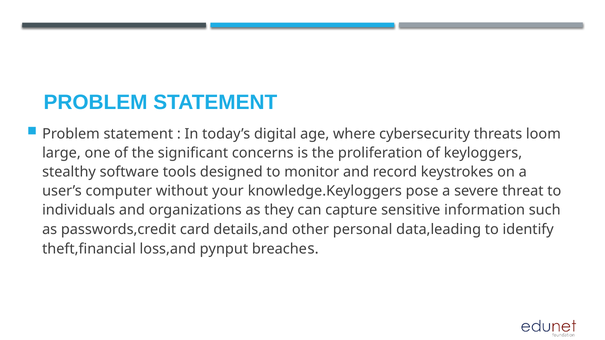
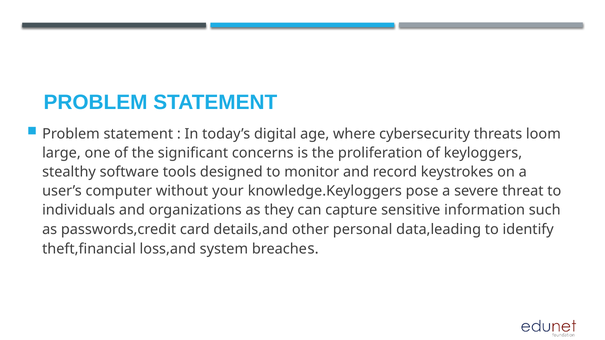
pynput: pynput -> system
